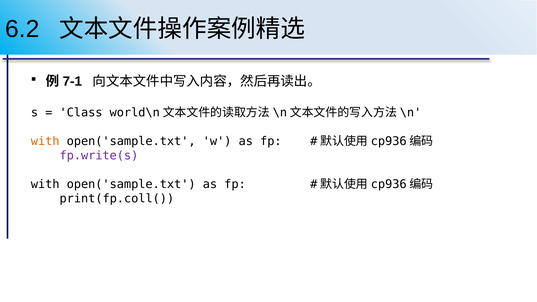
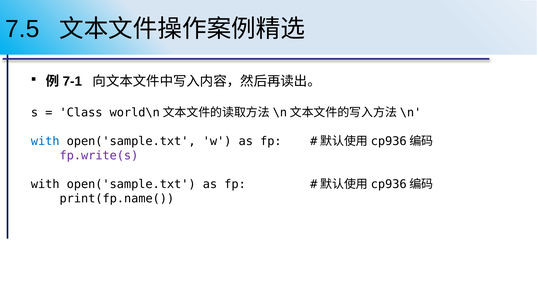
6.2: 6.2 -> 7.5
with at (45, 141) colour: orange -> blue
print(fp.coll(: print(fp.coll( -> print(fp.name(
